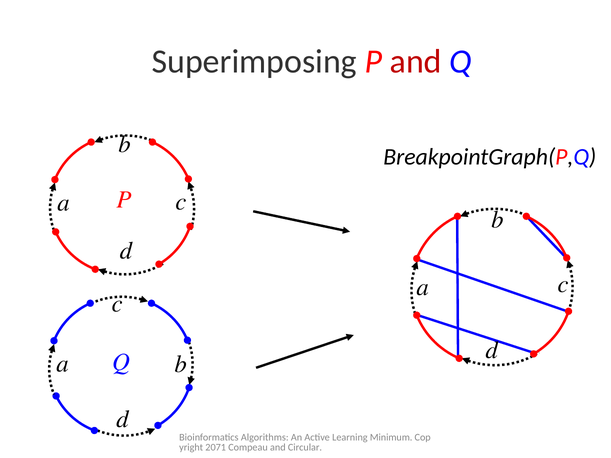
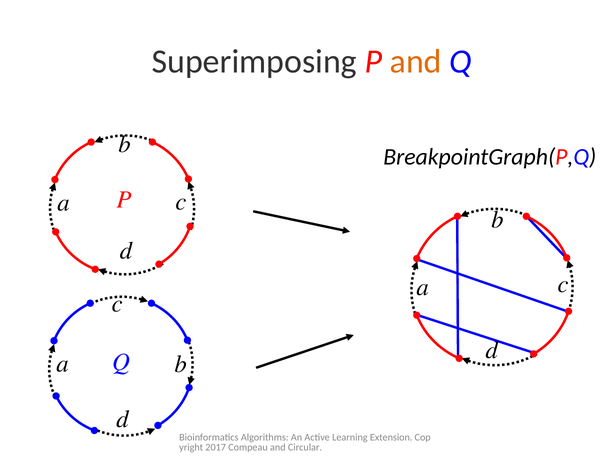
and at (416, 61) colour: red -> orange
Minimum: Minimum -> Extension
2071: 2071 -> 2017
